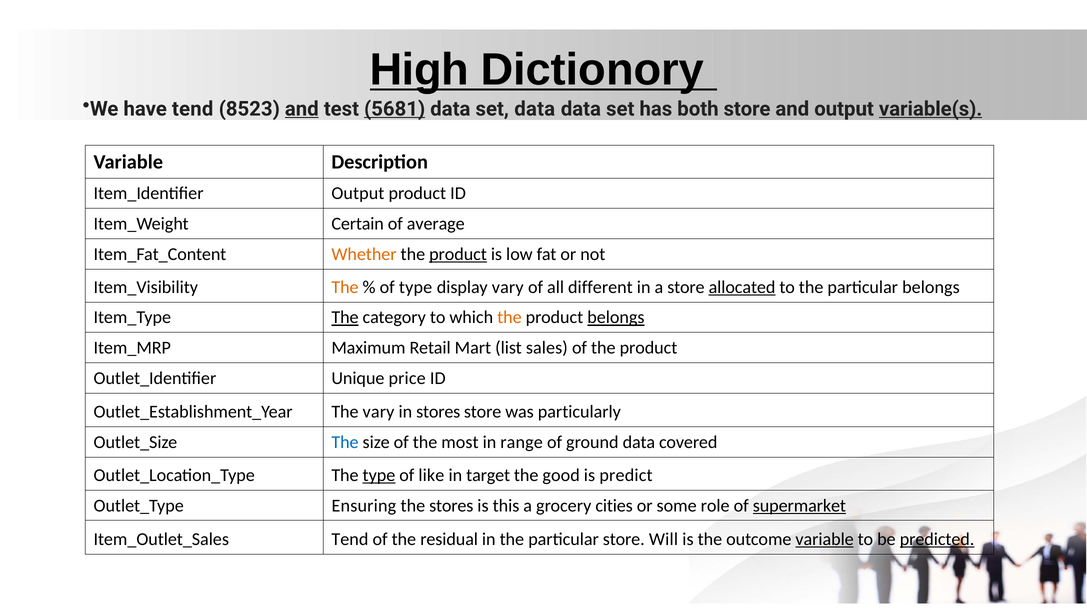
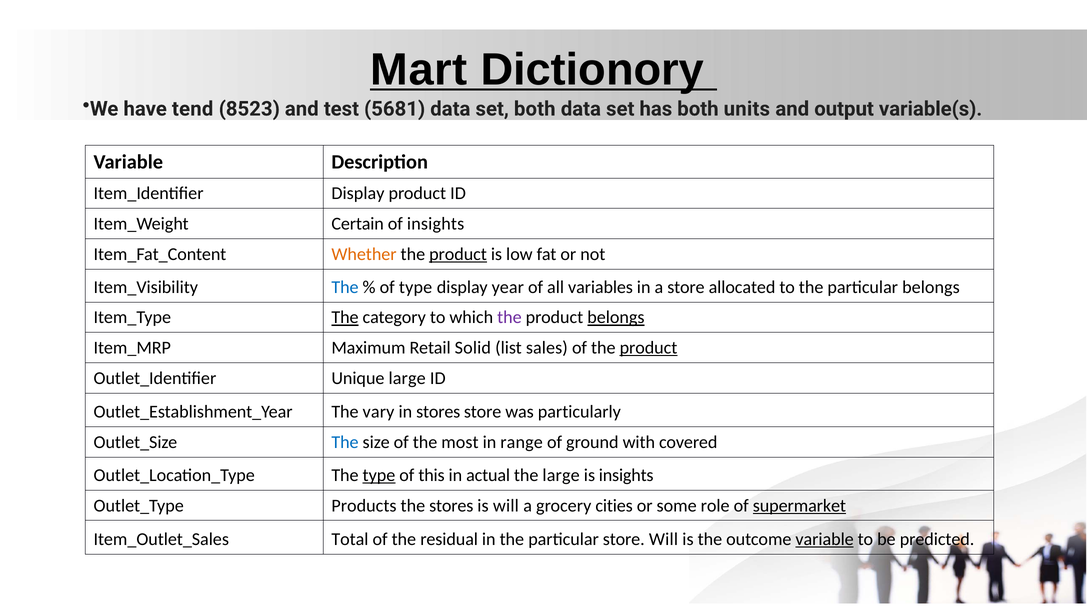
High: High -> Mart
and at (302, 109) underline: present -> none
5681 underline: present -> none
set data: data -> both
both store: store -> units
variable(s underline: present -> none
Output at (358, 194): Output -> Display
of average: average -> insights
The at (345, 287) colour: orange -> blue
display vary: vary -> year
different: different -> variables
allocated underline: present -> none
the at (509, 318) colour: orange -> purple
Mart: Mart -> Solid
product at (648, 348) underline: none -> present
Unique price: price -> large
ground data: data -> with
like: like -> this
target: target -> actual
the good: good -> large
is predict: predict -> insights
Ensuring: Ensuring -> Products
is this: this -> will
Tend at (350, 540): Tend -> Total
predicted underline: present -> none
